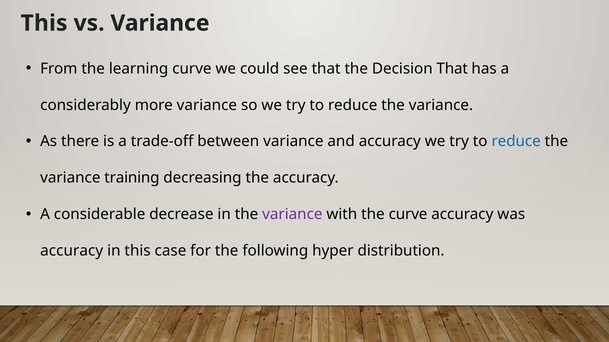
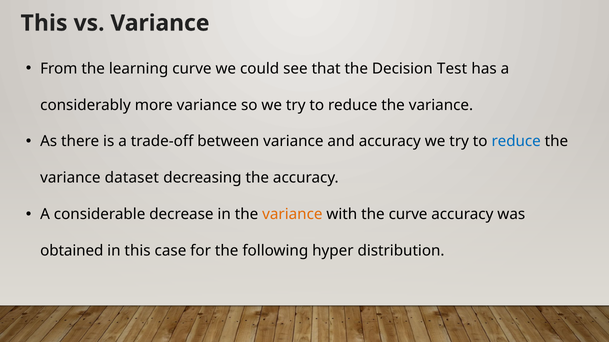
Decision That: That -> Test
training: training -> dataset
variance at (292, 215) colour: purple -> orange
accuracy at (72, 251): accuracy -> obtained
